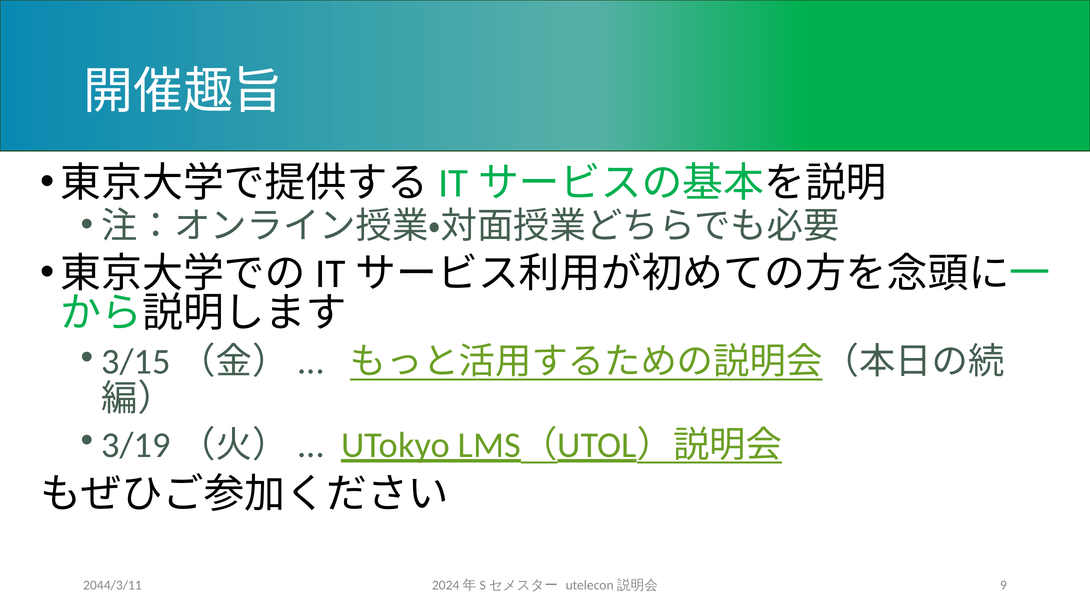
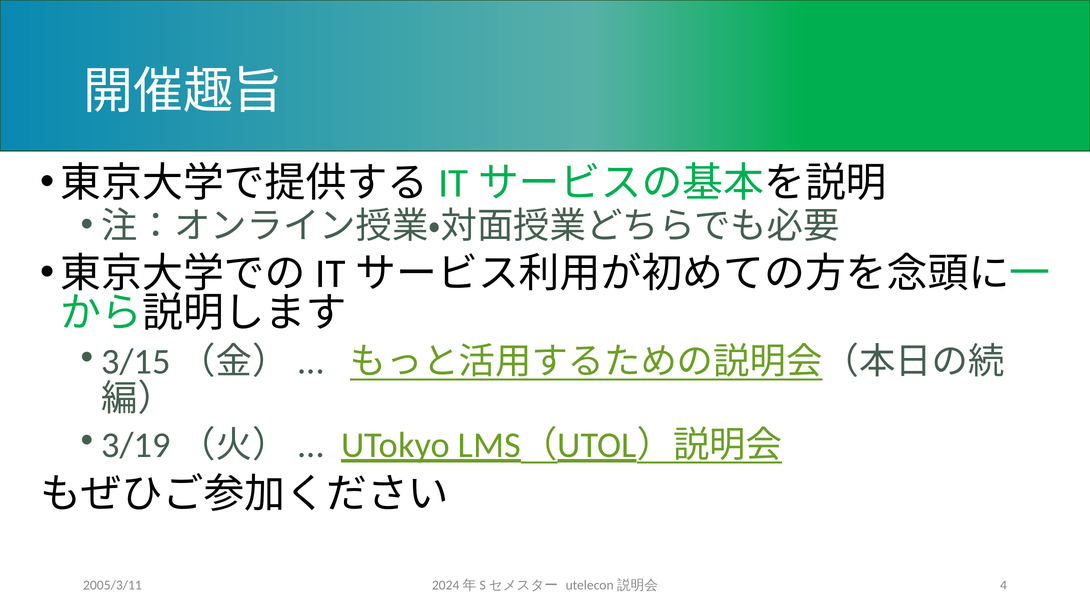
2044/3/11: 2044/3/11 -> 2005/3/11
9: 9 -> 4
